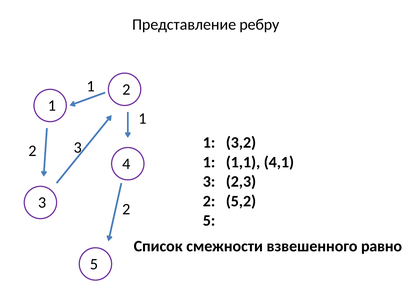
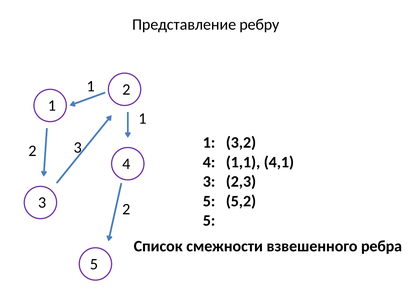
1 at (209, 162): 1 -> 4
2 at (209, 201): 2 -> 5
равно: равно -> ребра
